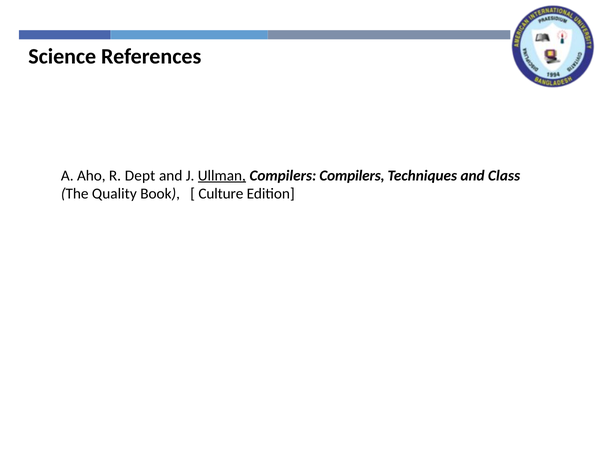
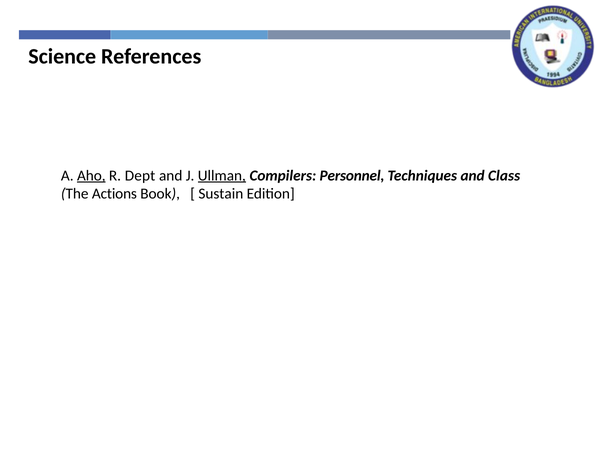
Aho underline: none -> present
Compilers Compilers: Compilers -> Personnel
Quality: Quality -> Actions
Culture: Culture -> Sustain
